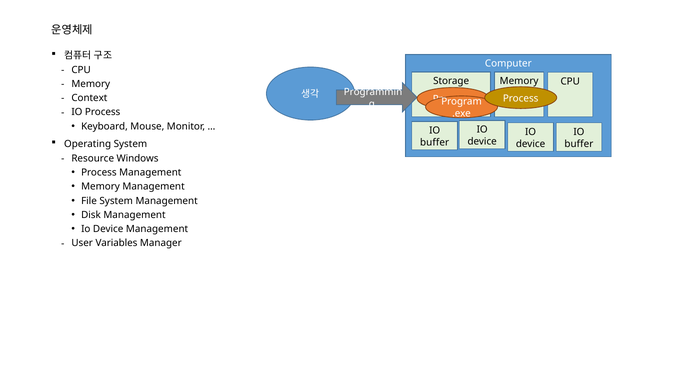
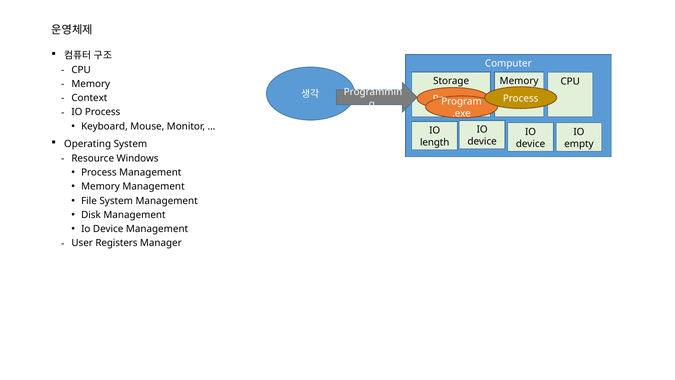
buffer at (435, 142): buffer -> length
buffer at (579, 144): buffer -> empty
Variables: Variables -> Registers
